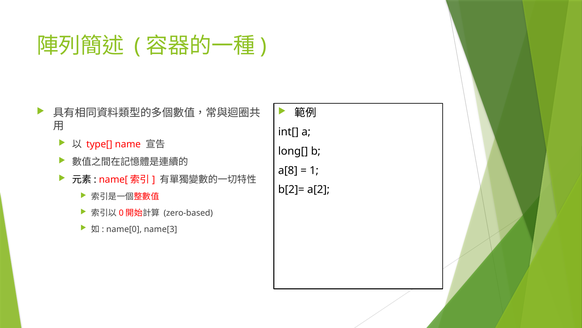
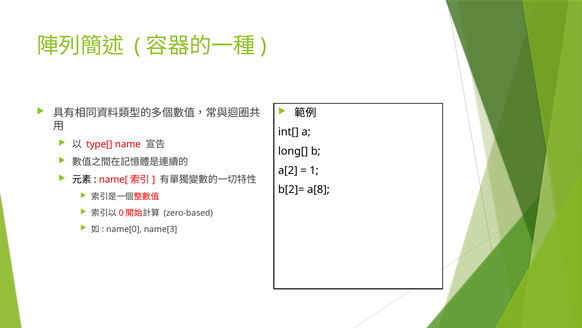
a[8: a[8 -> a[2
a[2: a[2 -> a[8
